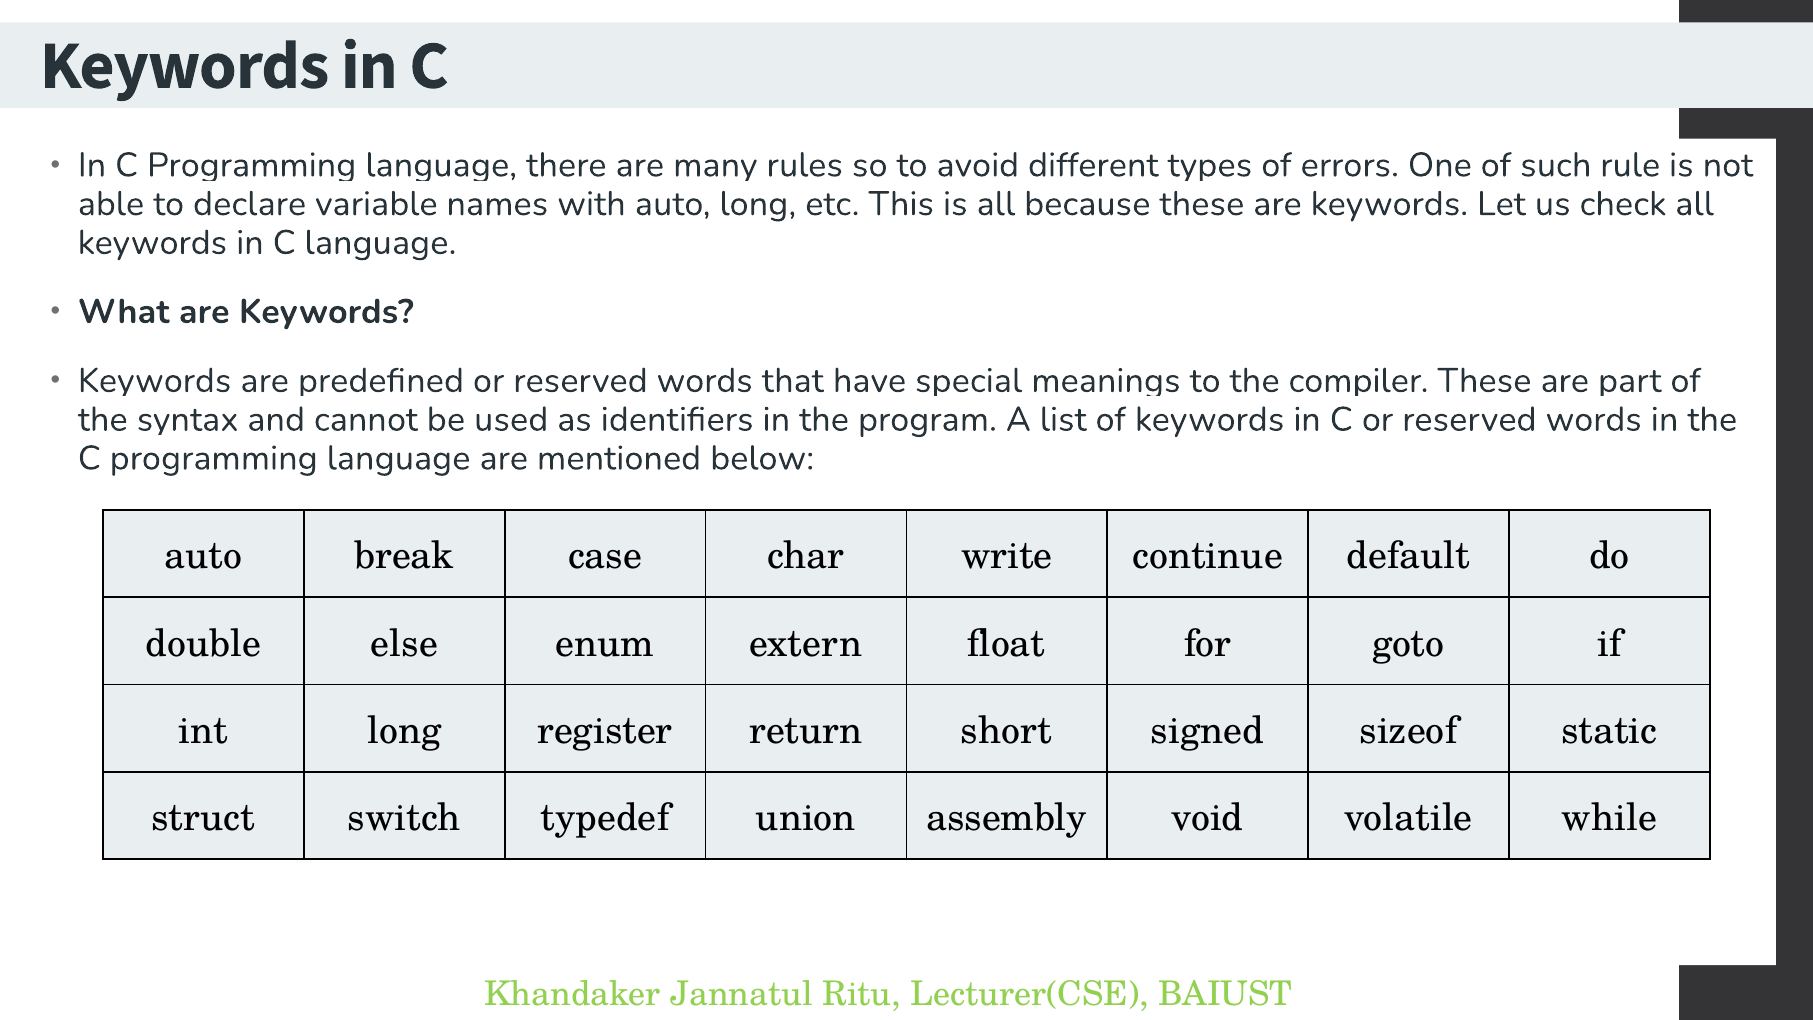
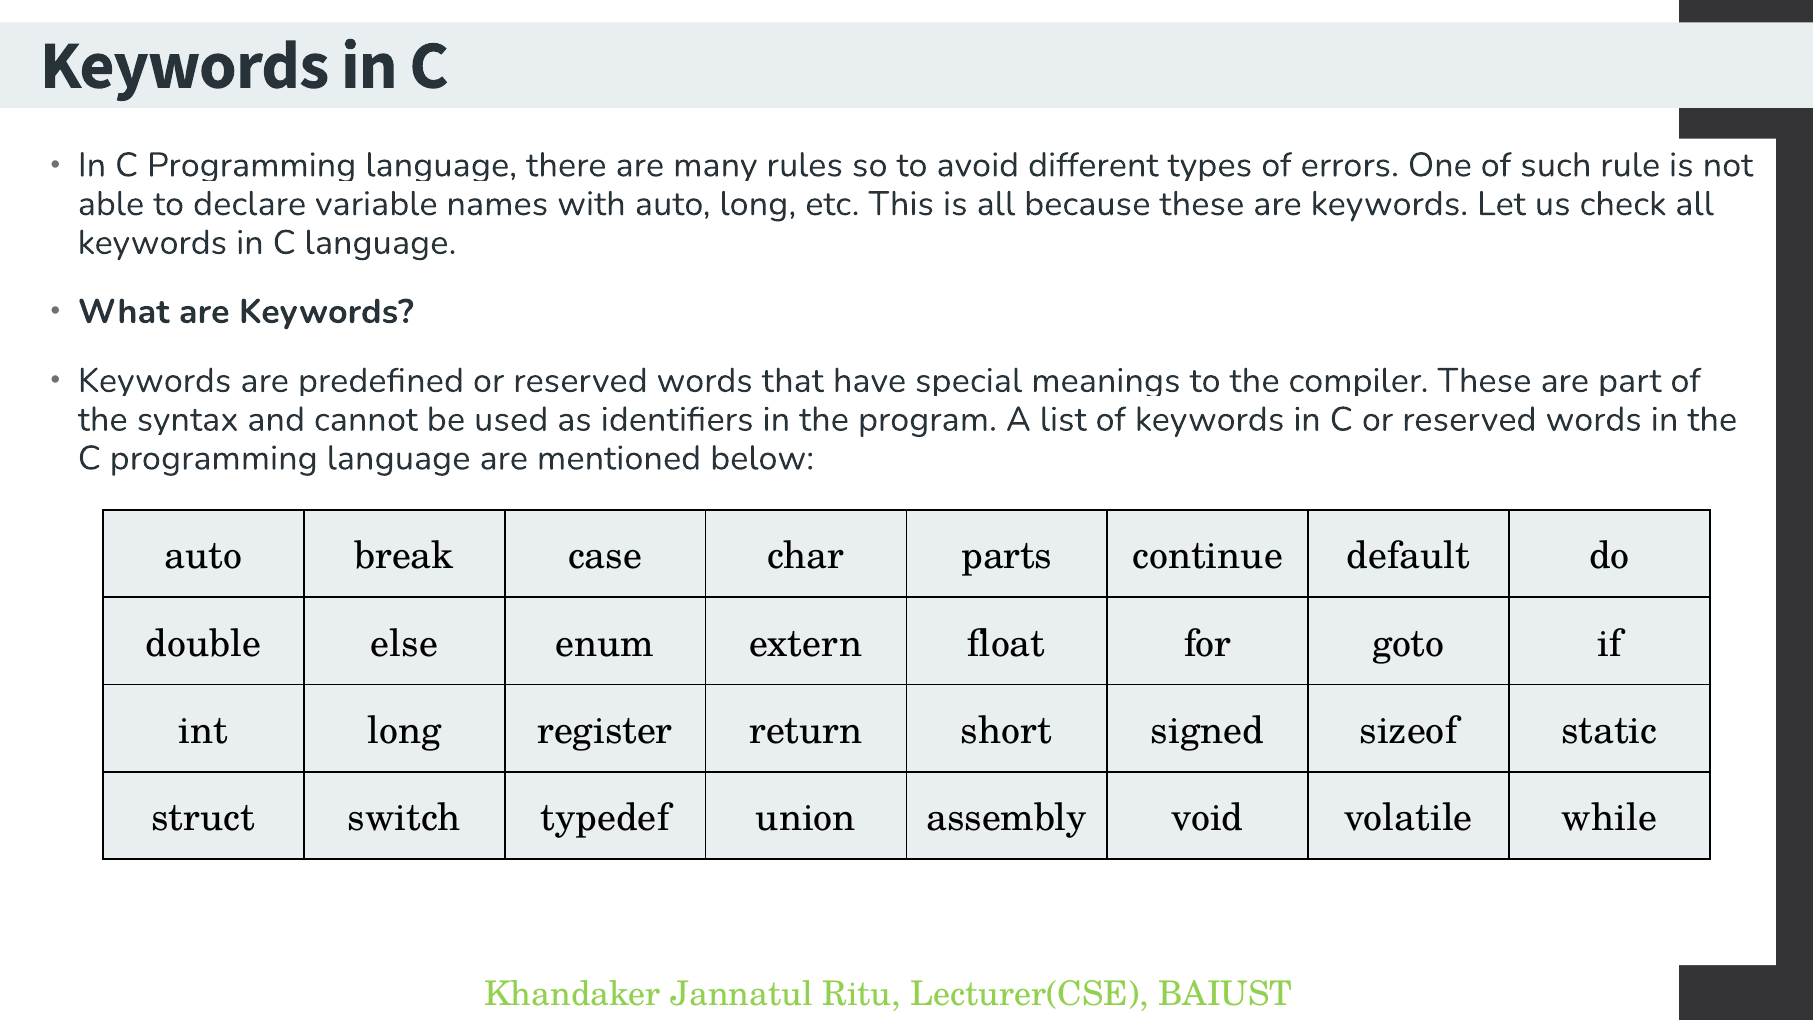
write: write -> parts
